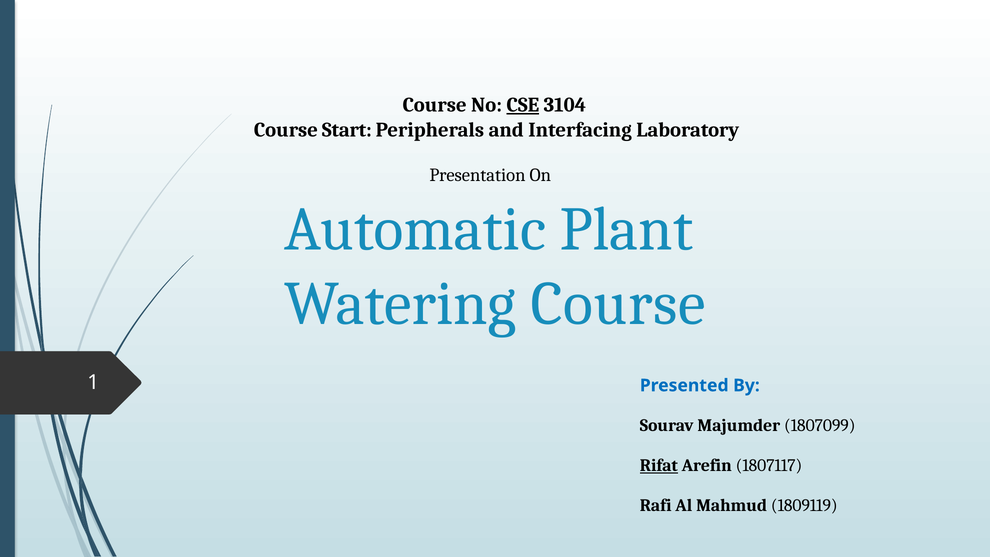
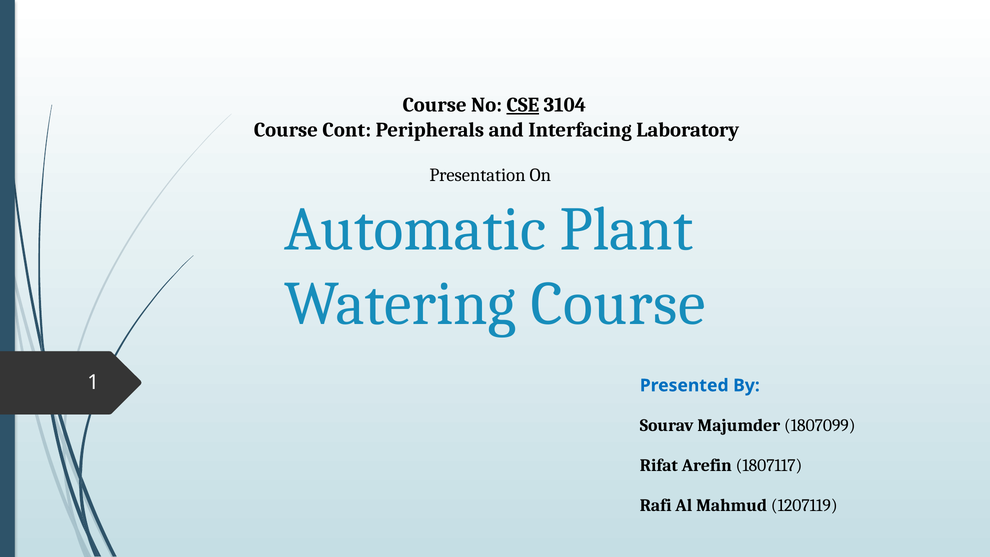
Start: Start -> Cont
Rifat underline: present -> none
1809119: 1809119 -> 1207119
